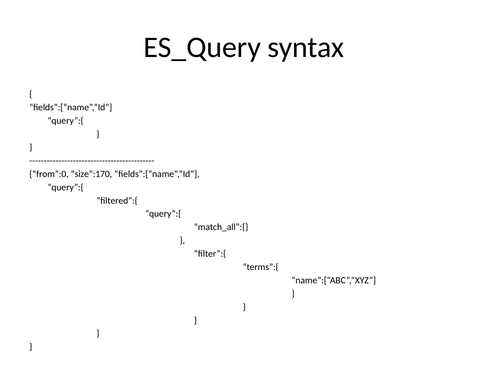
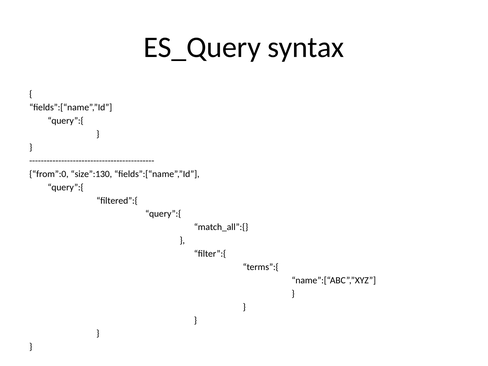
size”:170: size”:170 -> size”:130
